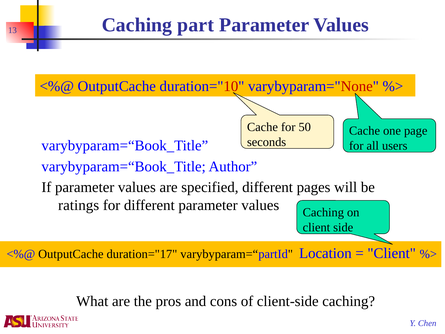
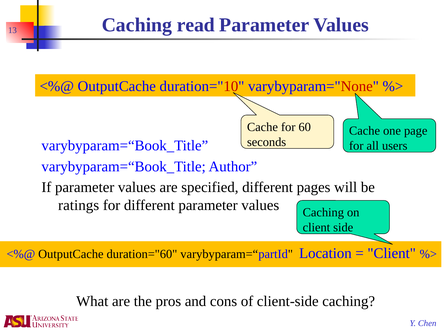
part: part -> read
50: 50 -> 60
duration="17: duration="17 -> duration="60
